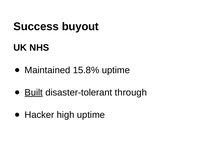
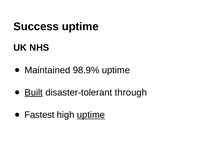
Success buyout: buyout -> uptime
15.8%: 15.8% -> 98.9%
Hacker: Hacker -> Fastest
uptime at (91, 115) underline: none -> present
